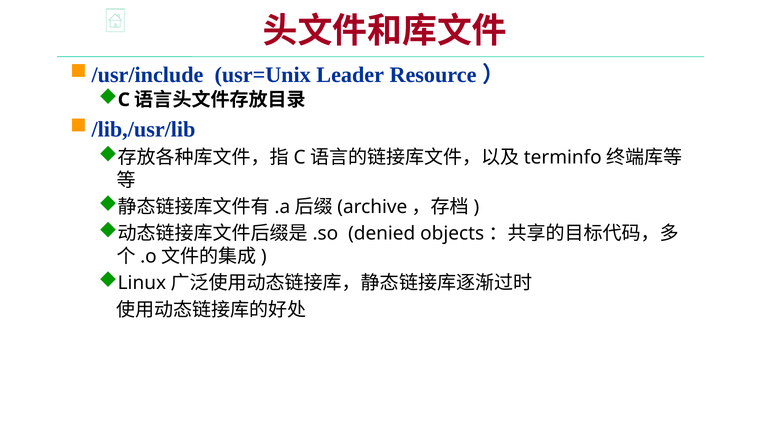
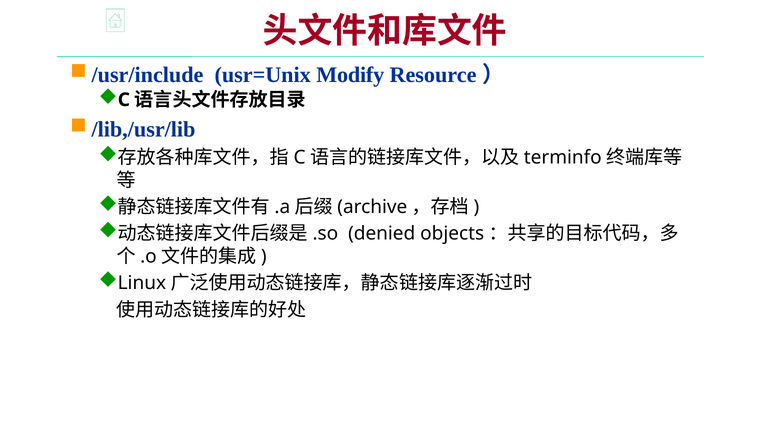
Leader: Leader -> Modify
